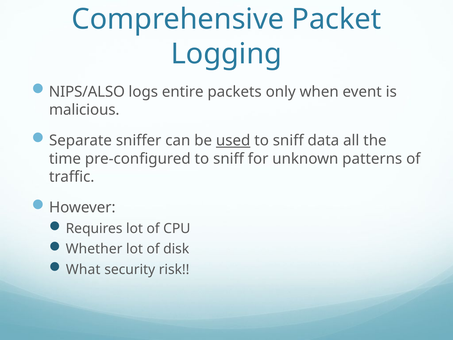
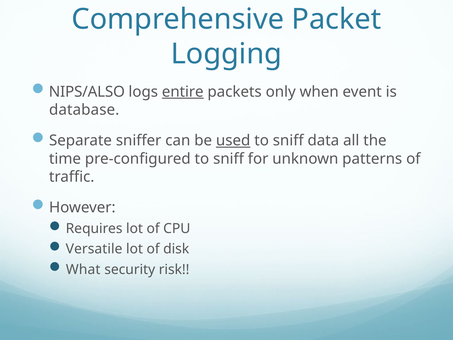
entire underline: none -> present
malicious: malicious -> database
Whether: Whether -> Versatile
